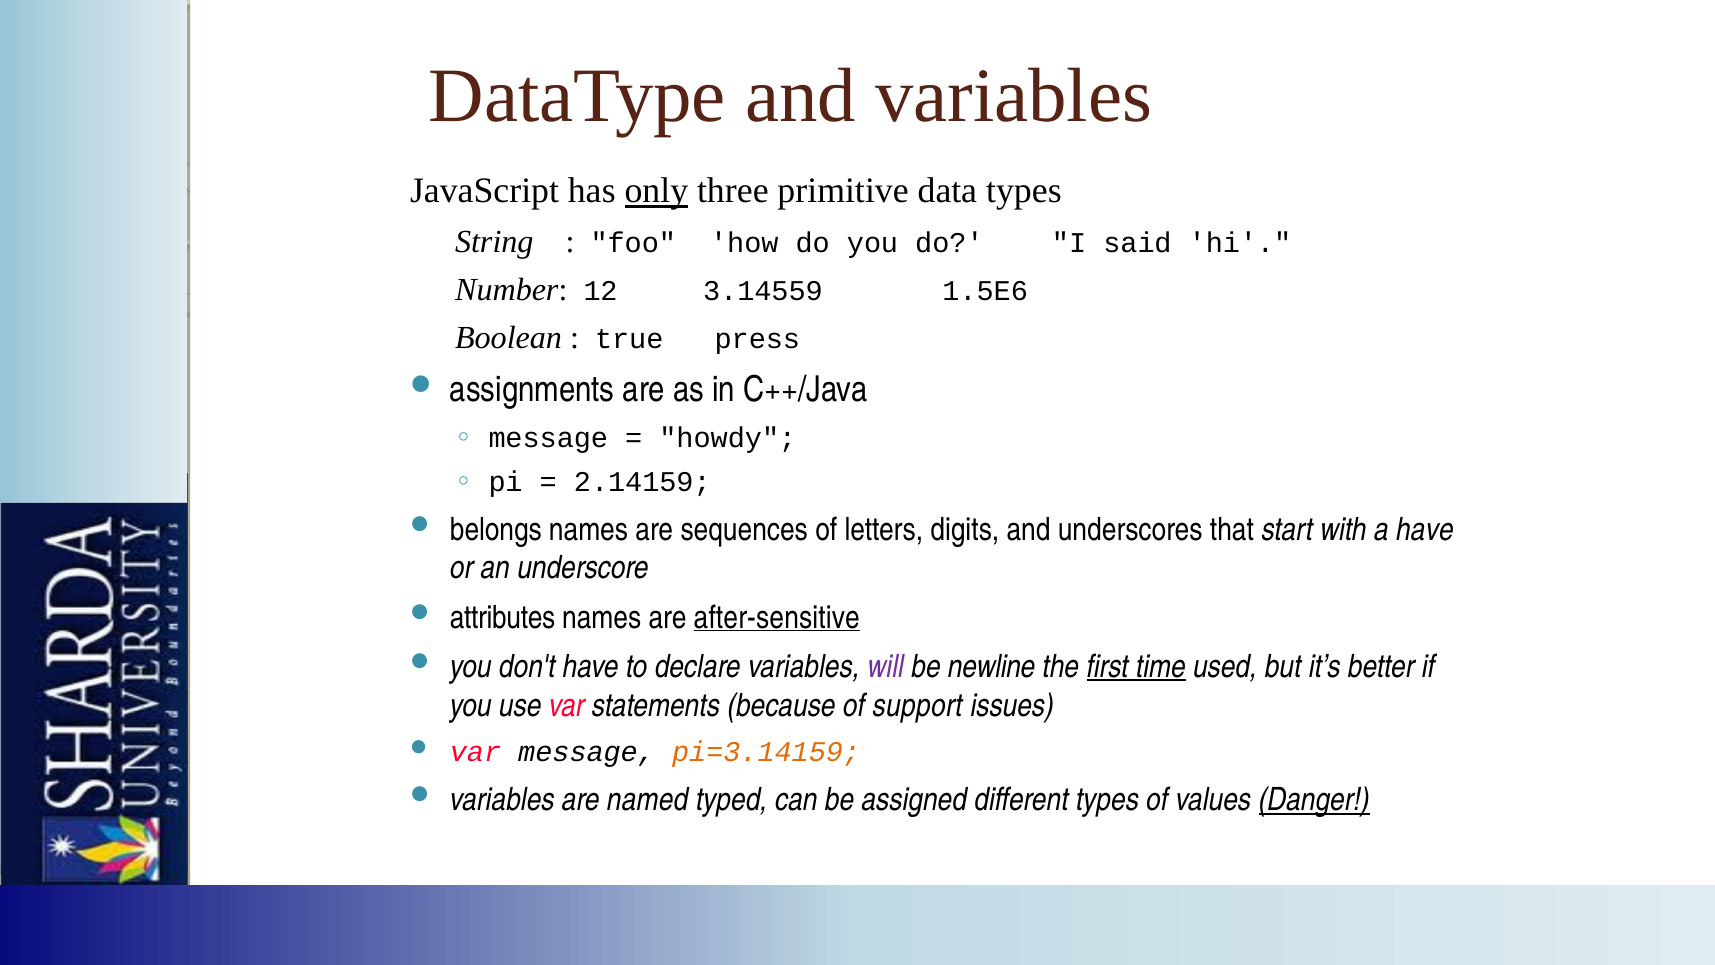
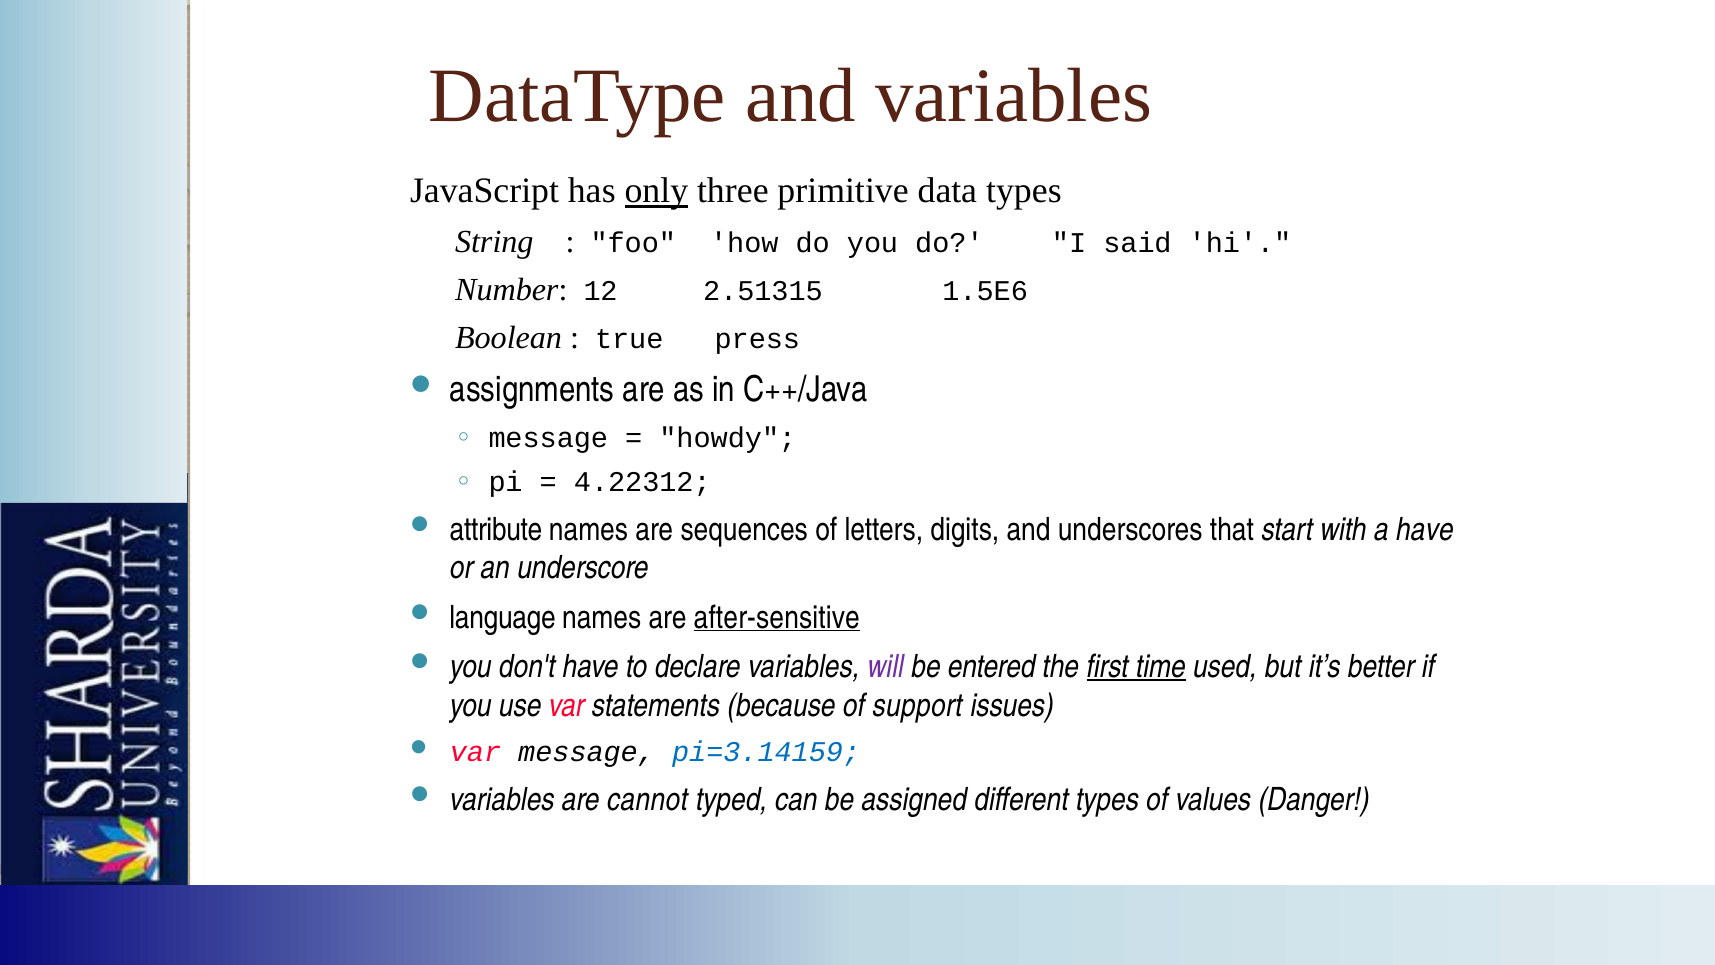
3.14559: 3.14559 -> 2.51315
2.14159: 2.14159 -> 4.22312
belongs: belongs -> attribute
attributes: attributes -> language
newline: newline -> entered
pi=3.14159 colour: orange -> blue
named: named -> cannot
Danger underline: present -> none
